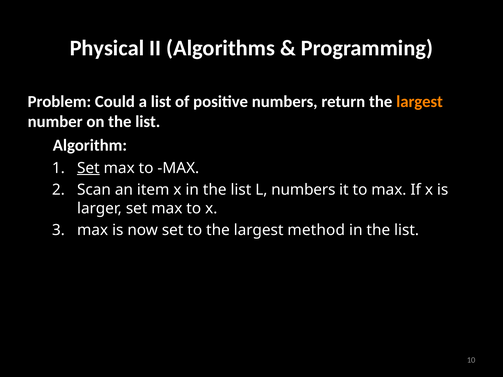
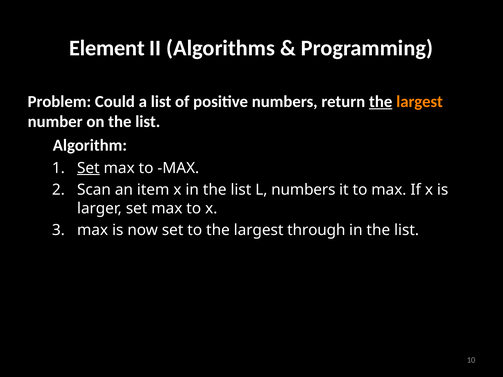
Physical: Physical -> Element
the at (381, 102) underline: none -> present
method: method -> through
